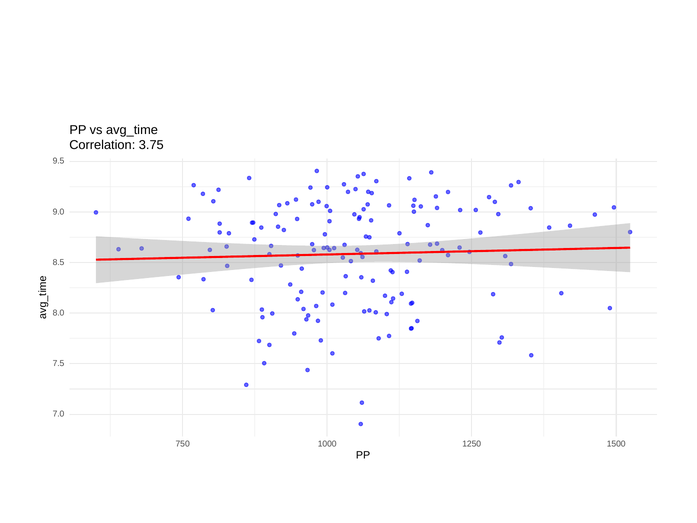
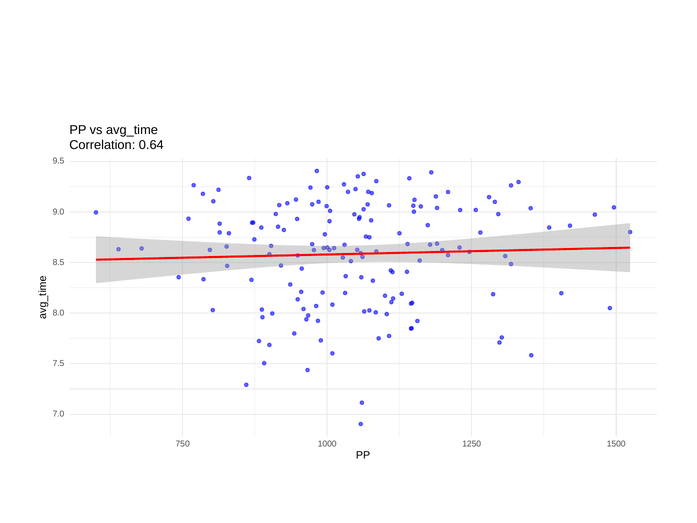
3.75: 3.75 -> 0.64
